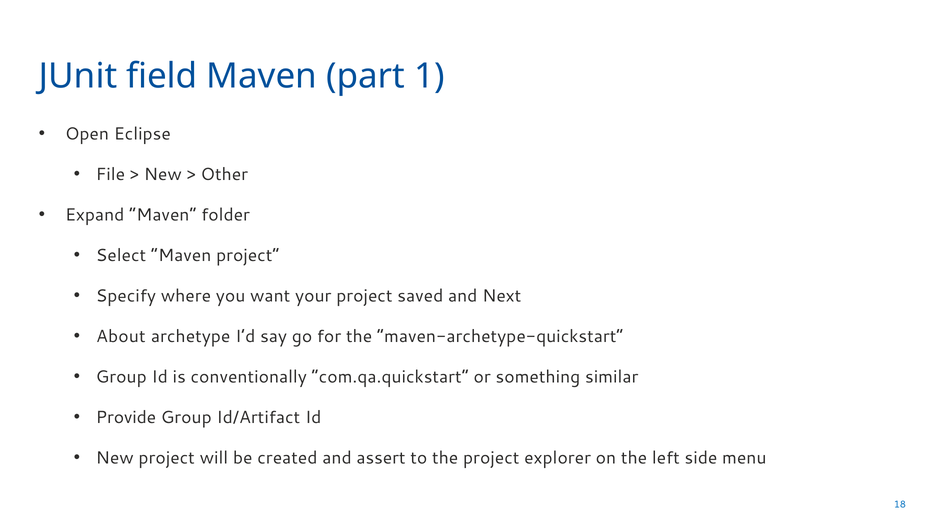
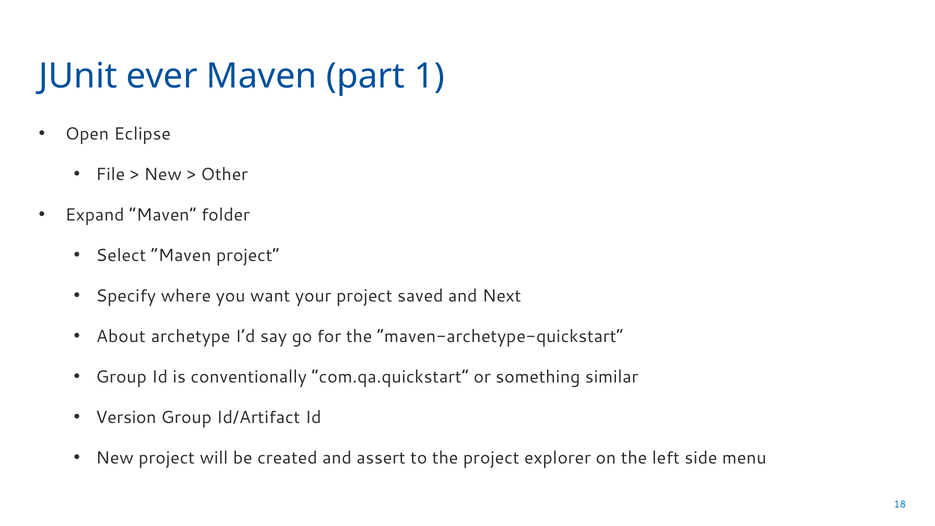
field: field -> ever
Provide: Provide -> Version
